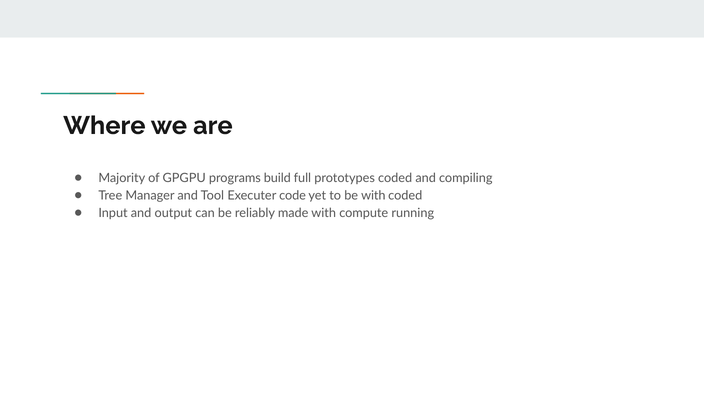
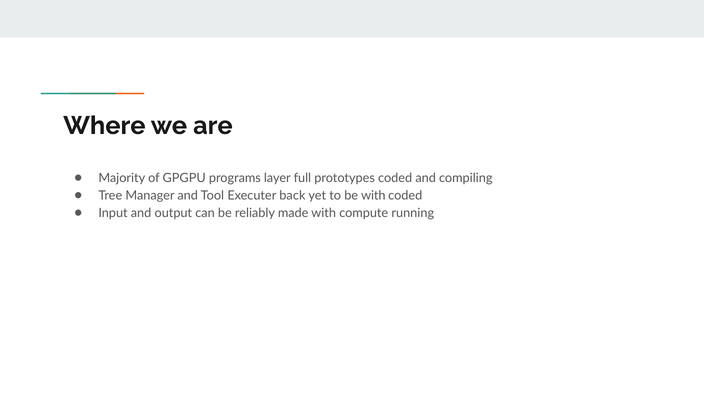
build: build -> layer
code: code -> back
